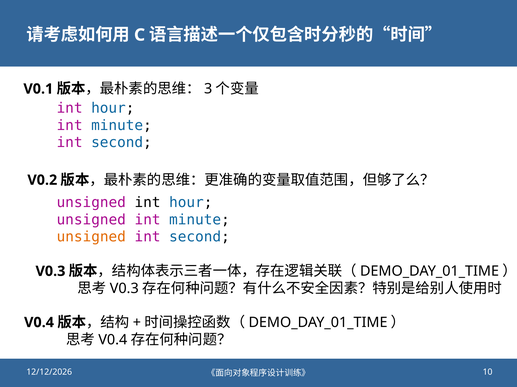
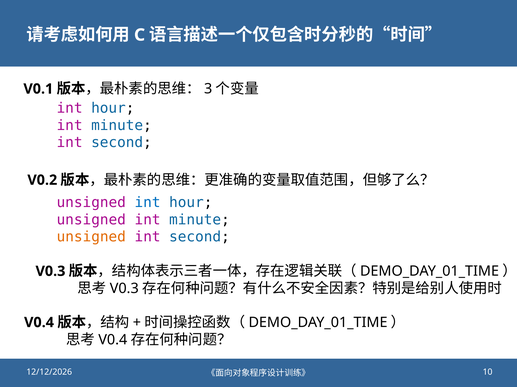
int at (148, 203) colour: black -> blue
